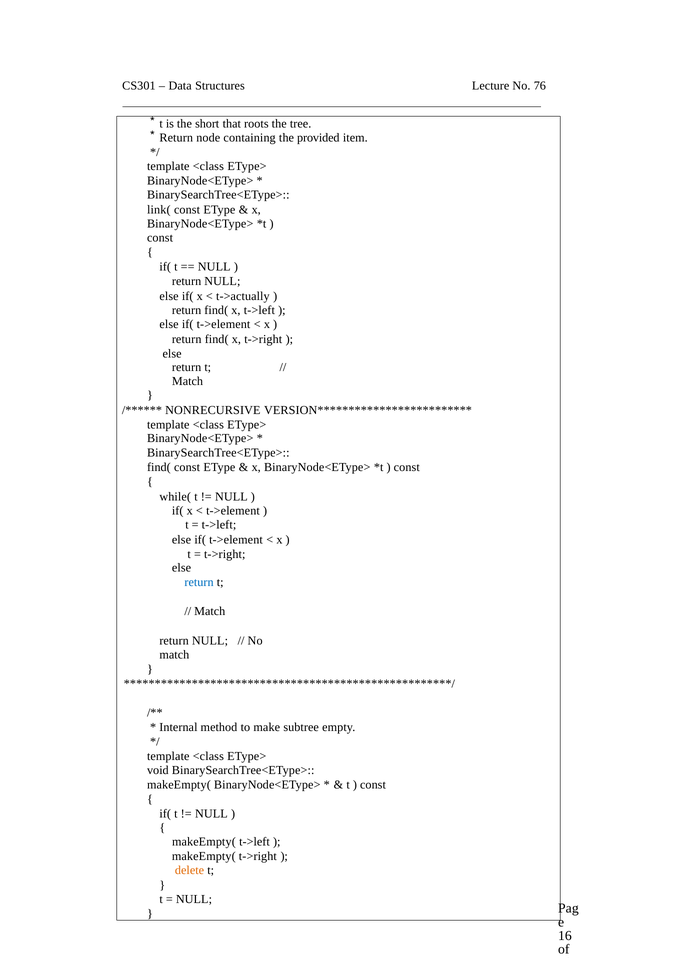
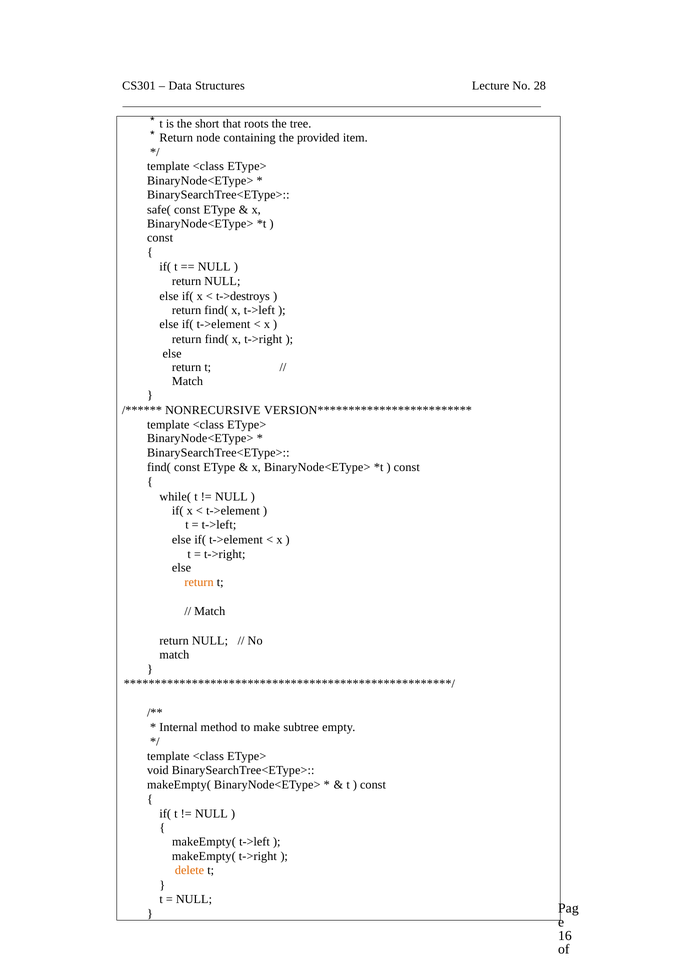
76: 76 -> 28
link(: link( -> safe(
t->actually: t->actually -> t->destroys
return at (199, 582) colour: blue -> orange
